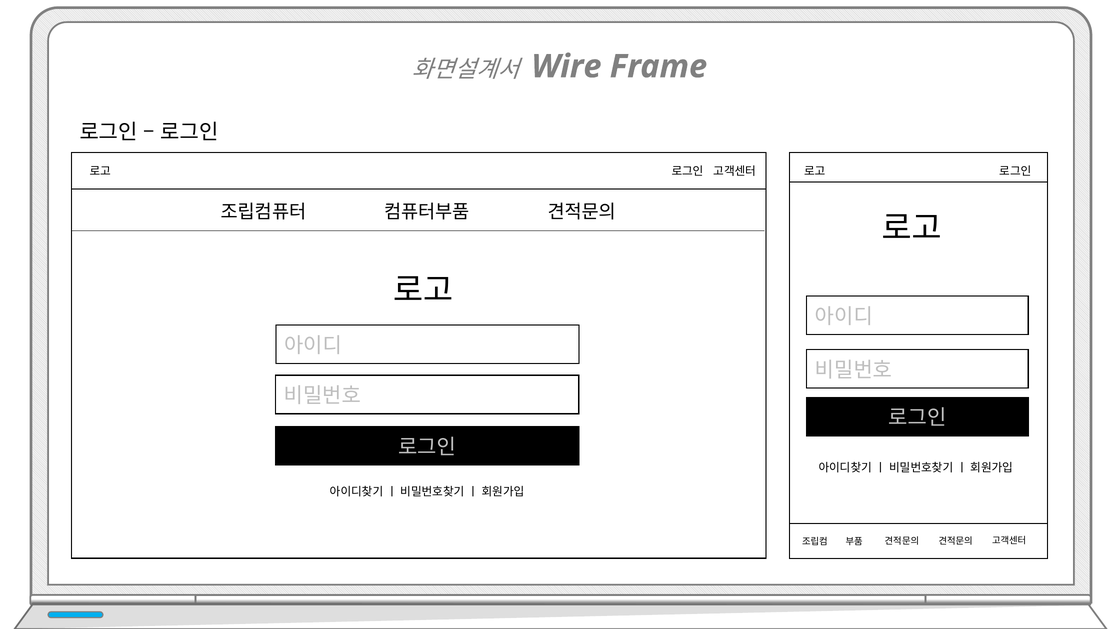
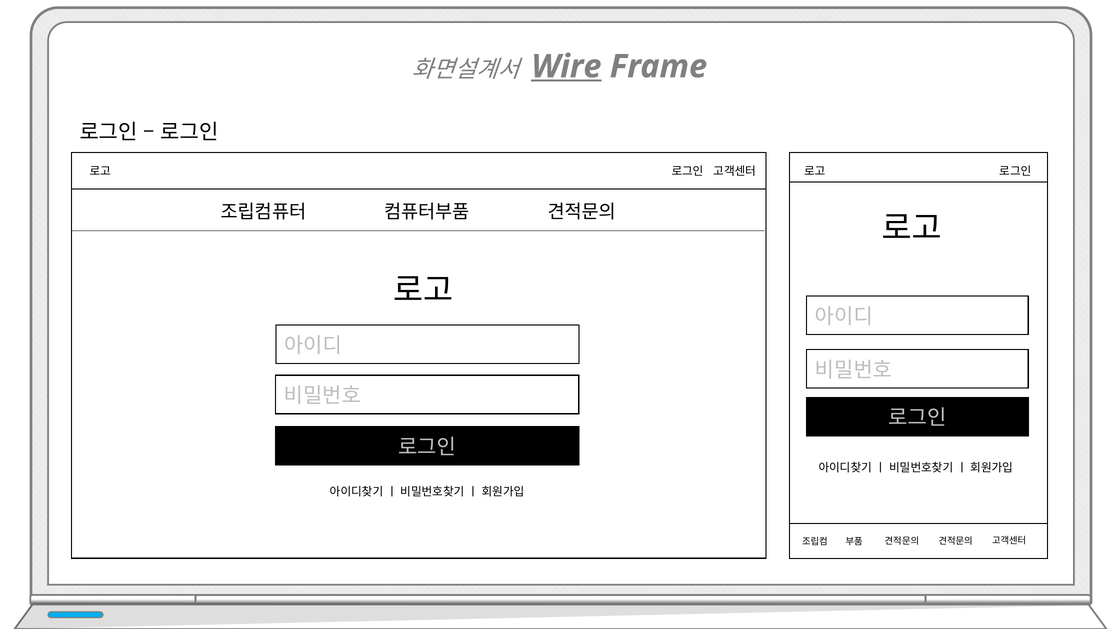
Wire underline: none -> present
